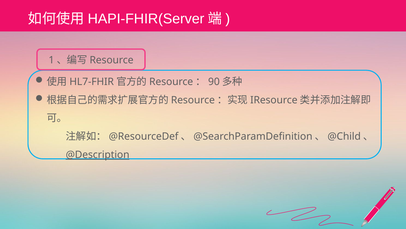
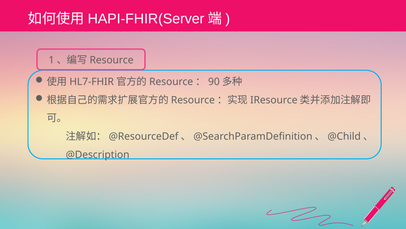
@Description underline: present -> none
